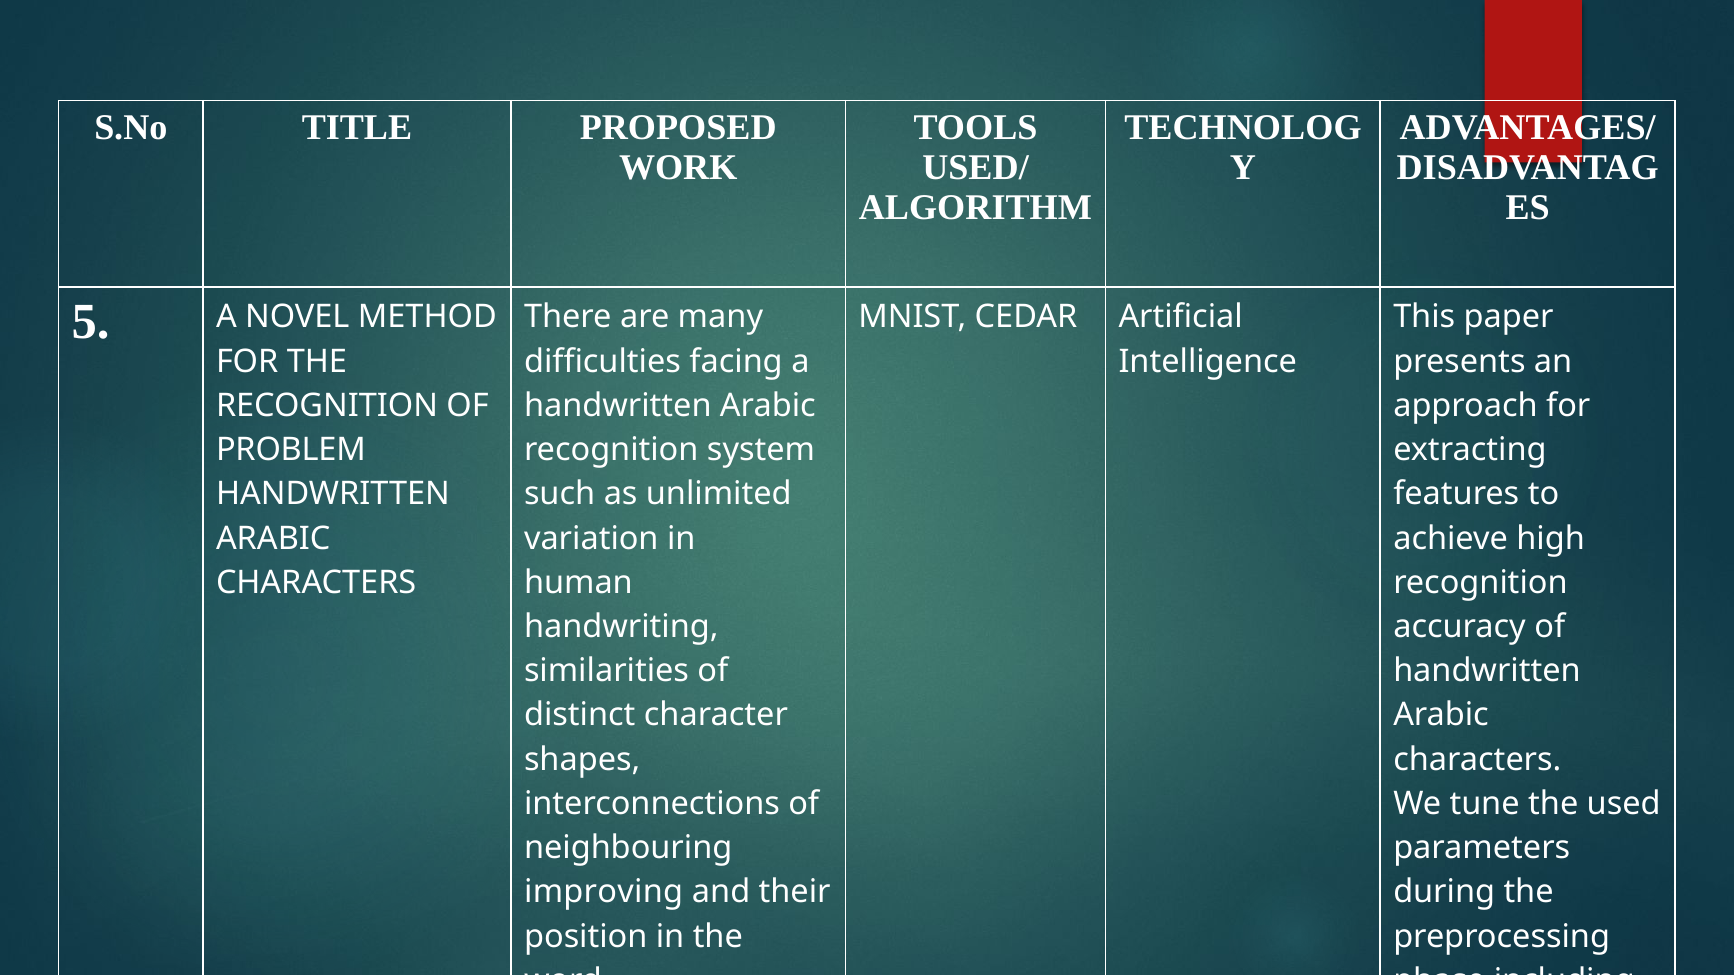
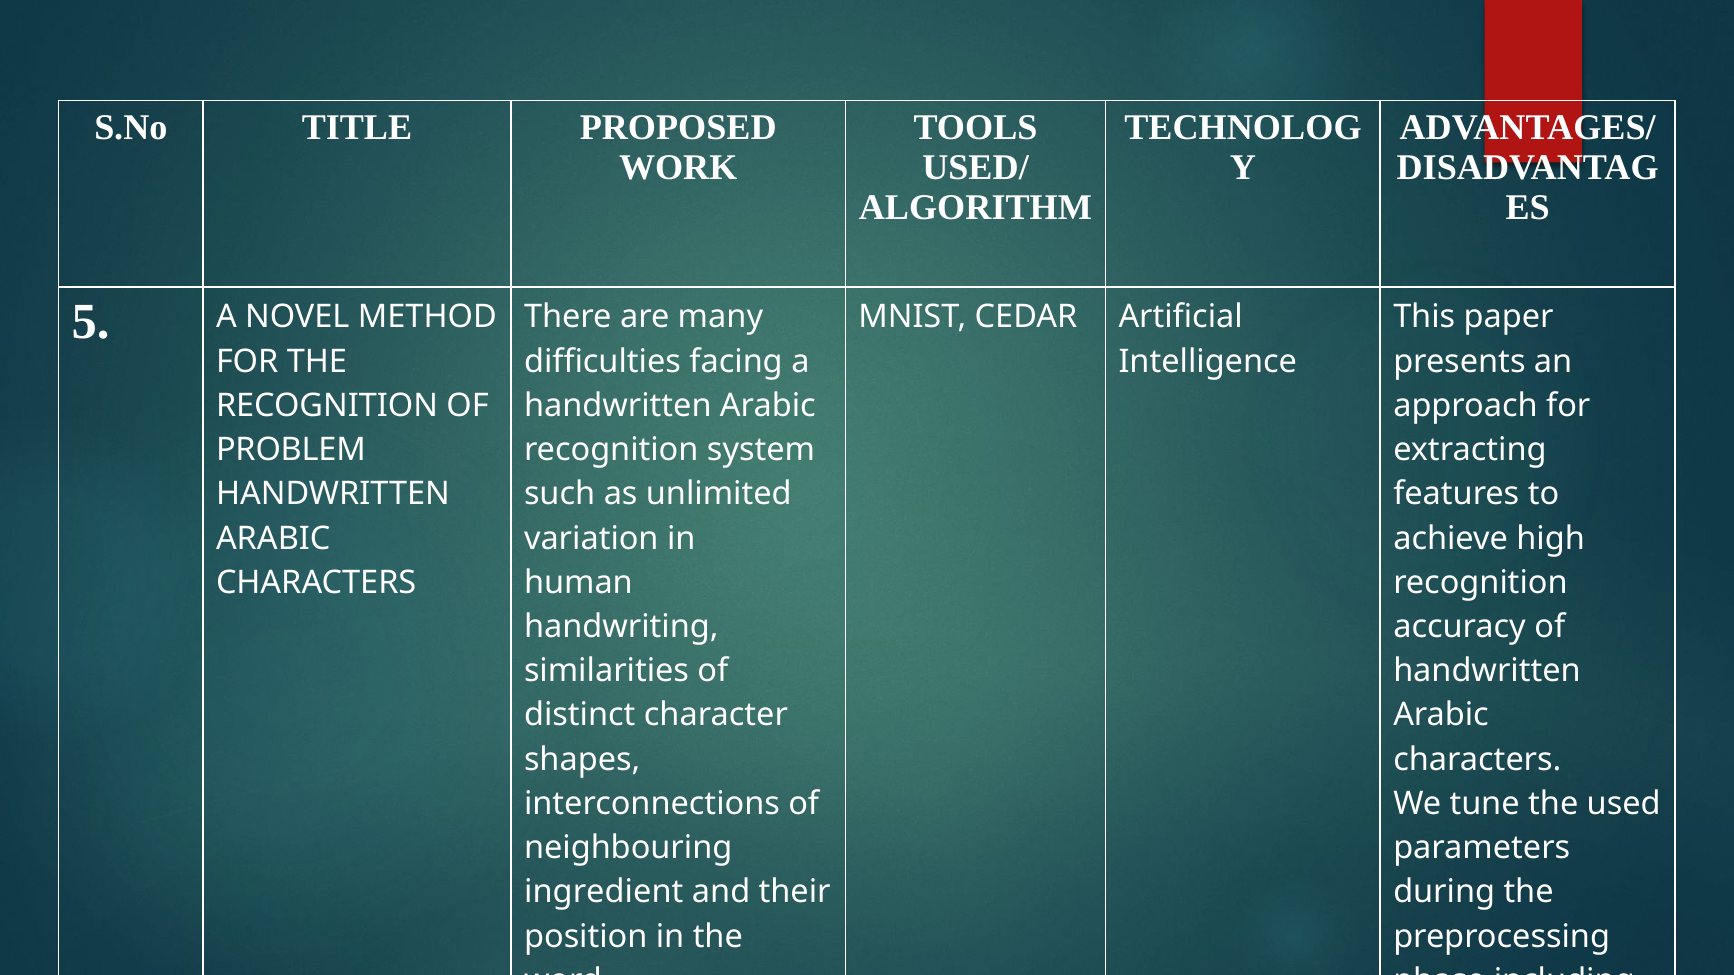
improving: improving -> ingredient
